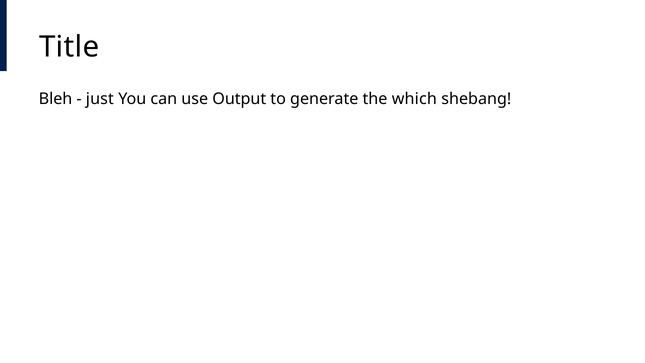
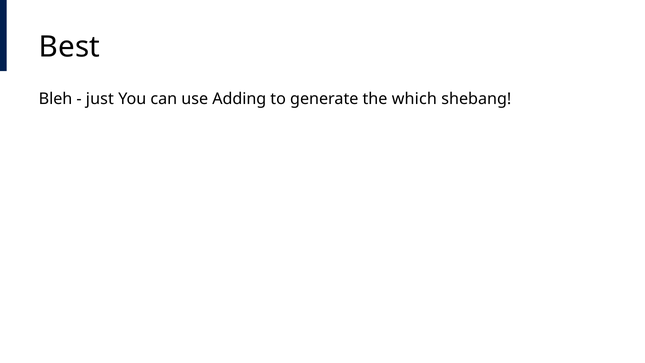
Title: Title -> Best
Output: Output -> Adding
